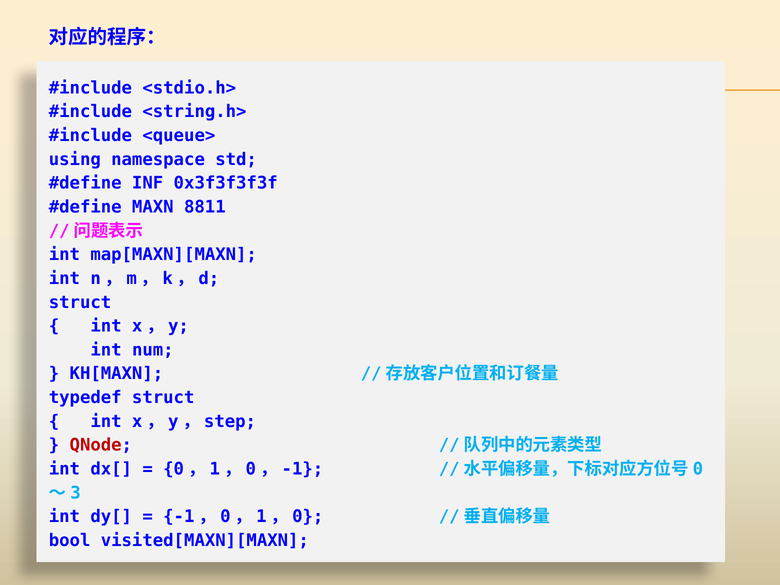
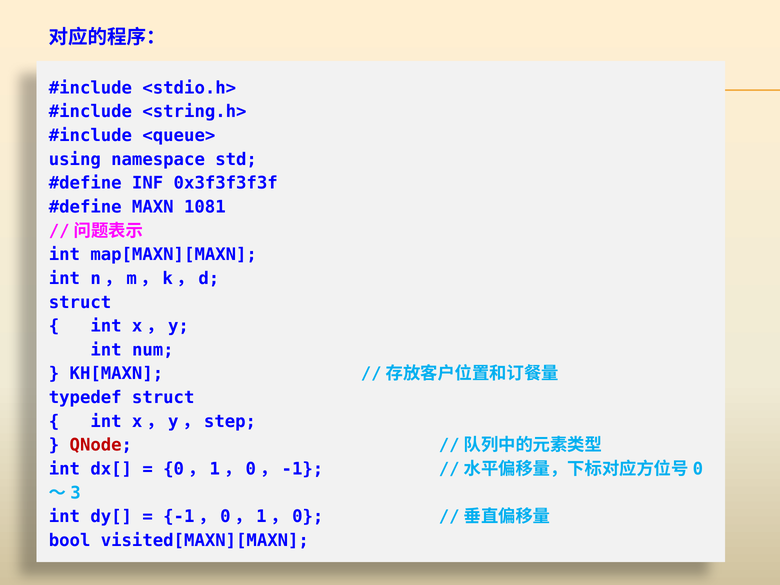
8811: 8811 -> 1081
